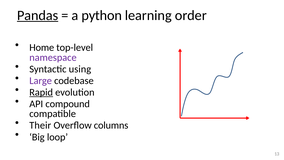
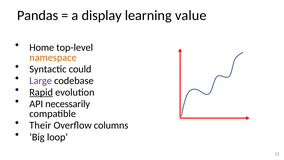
Pandas underline: present -> none
python: python -> display
order: order -> value
namespace colour: purple -> orange
using: using -> could
compound: compound -> necessarily
